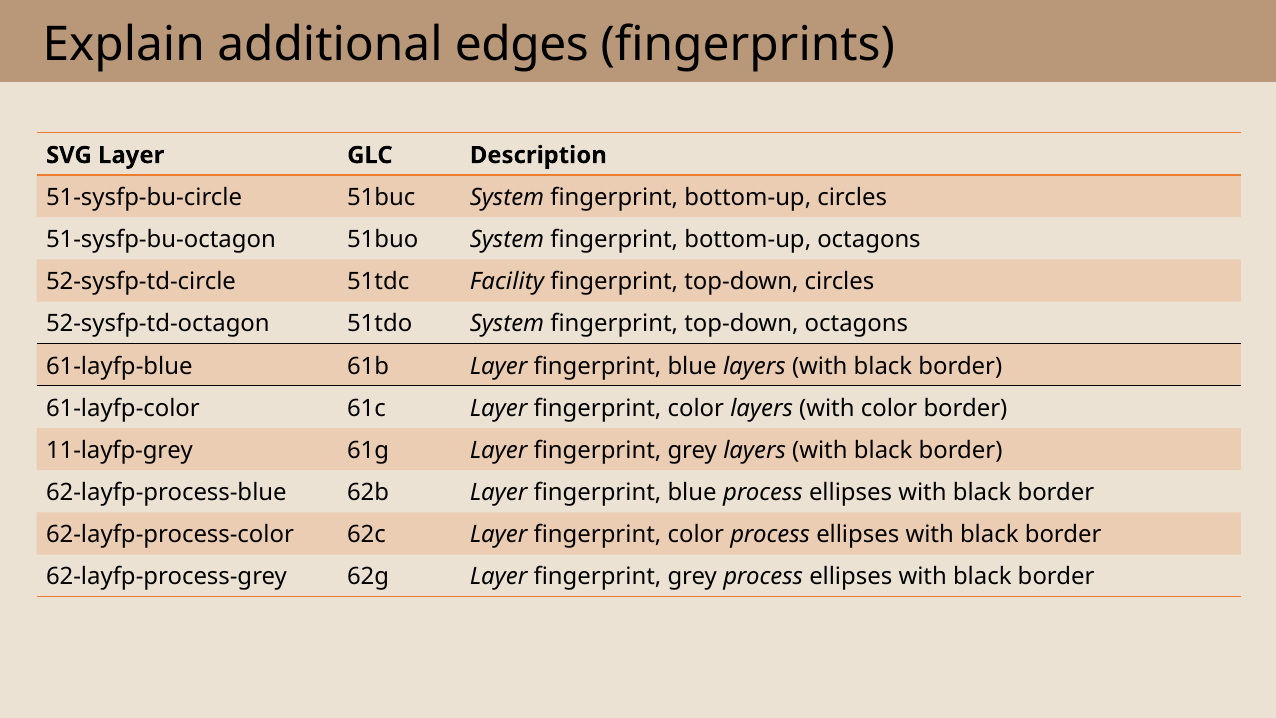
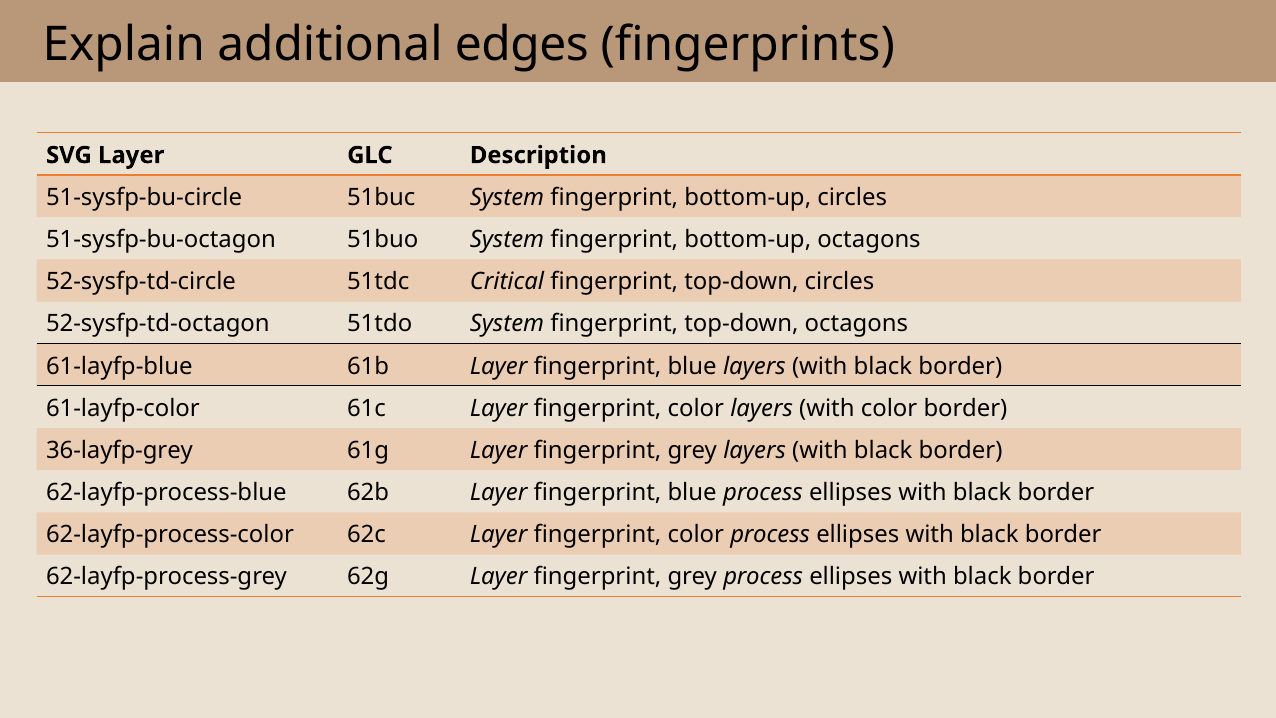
Facility: Facility -> Critical
11-layfp-grey: 11-layfp-grey -> 36-layfp-grey
